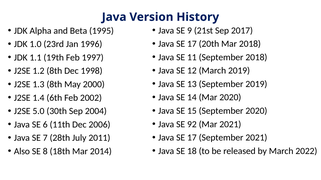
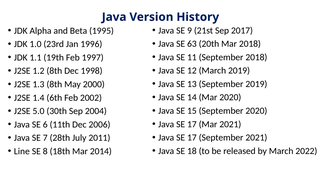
17 at (192, 44): 17 -> 63
92 at (192, 125): 92 -> 17
Also: Also -> Line
